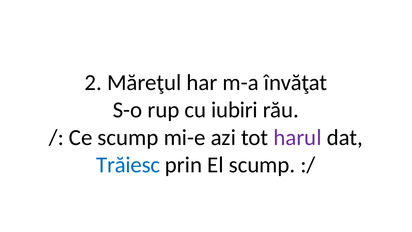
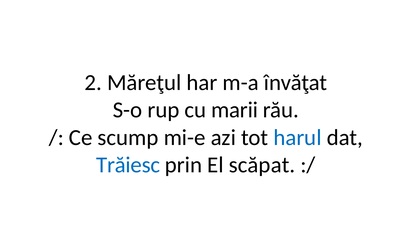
iubiri: iubiri -> marii
harul colour: purple -> blue
El scump: scump -> scăpat
